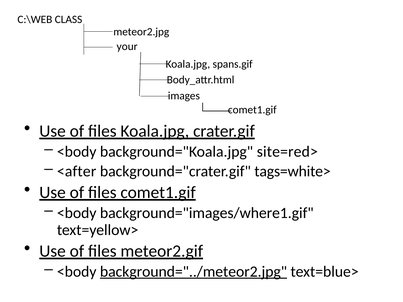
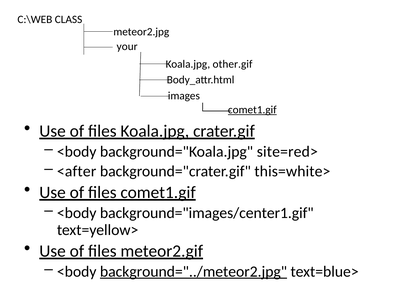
spans.gif: spans.gif -> other.gif
comet1.gif at (252, 110) underline: none -> present
tags=white>: tags=white> -> this=white>
background="images/where1.gif: background="images/where1.gif -> background="images/center1.gif
